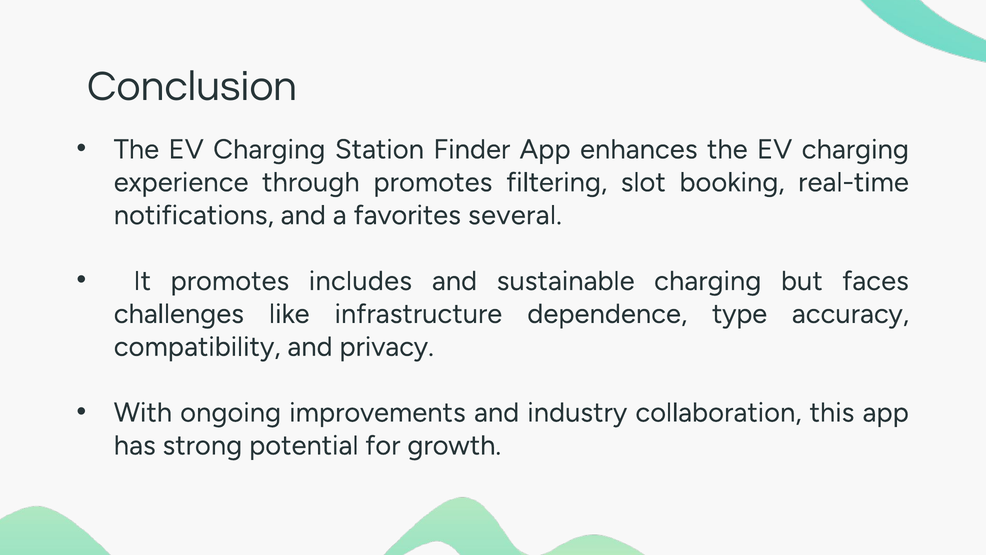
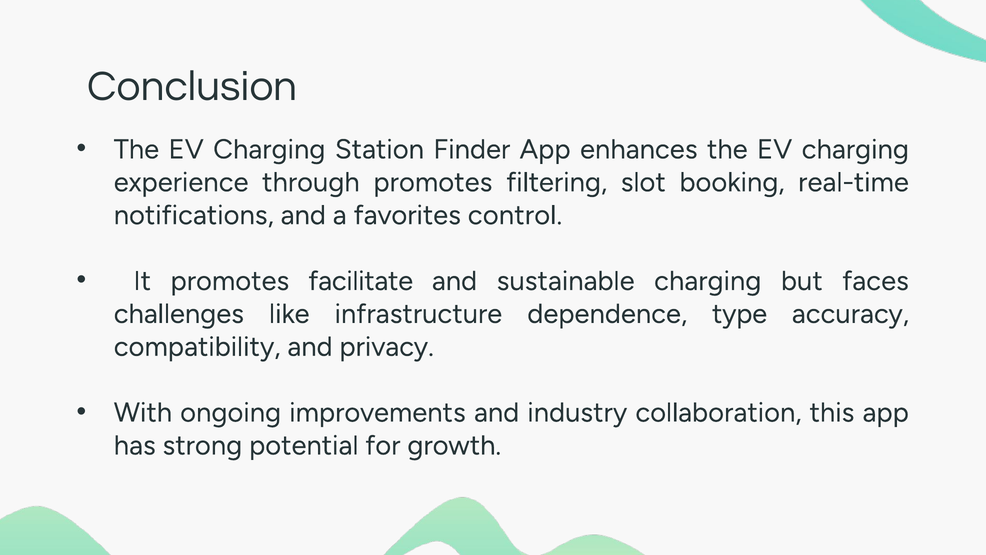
several: several -> control
includes: includes -> facilitate
